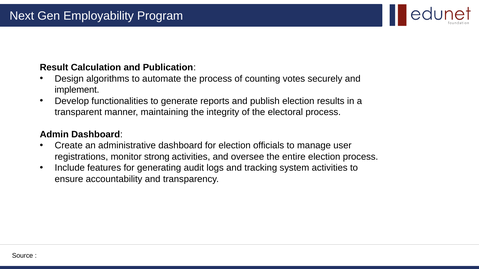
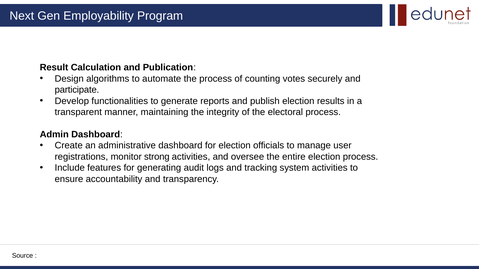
implement: implement -> participate
